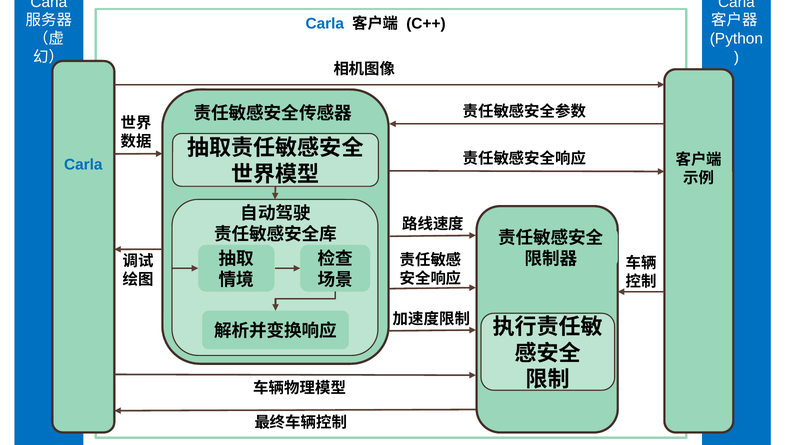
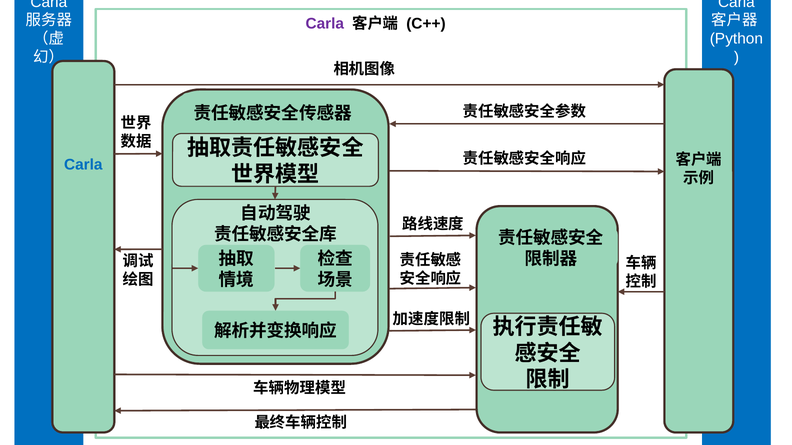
Carla at (325, 24) colour: blue -> purple
